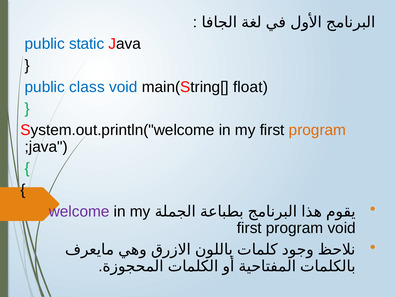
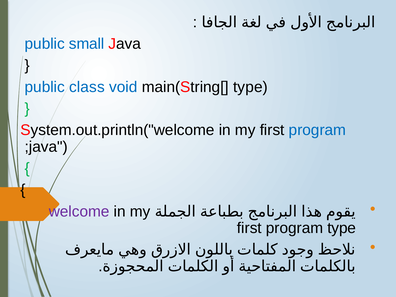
static: static -> small
main(String[ float: float -> type
program at (317, 130) colour: orange -> blue
program void: void -> type
